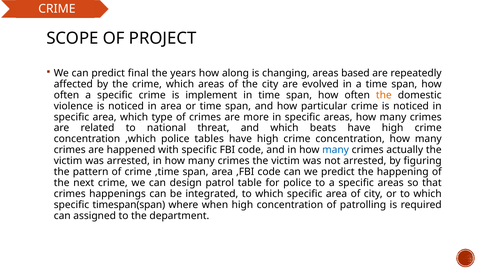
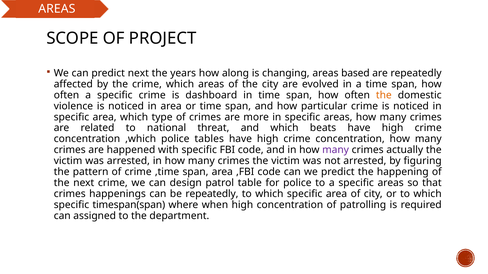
CRIME at (57, 9): CRIME -> AREAS
predict final: final -> next
implement: implement -> dashboard
many at (336, 150) colour: blue -> purple
be integrated: integrated -> repeatedly
